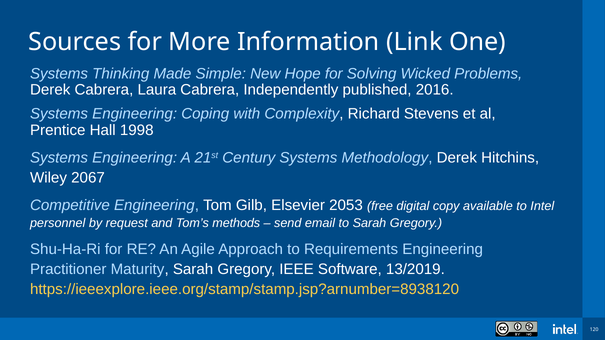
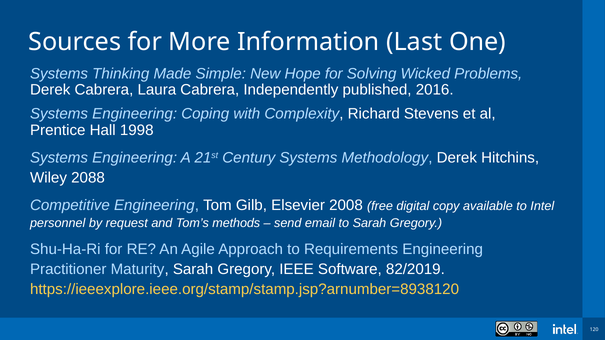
Link: Link -> Last
2067: 2067 -> 2088
2053: 2053 -> 2008
13/2019: 13/2019 -> 82/2019
